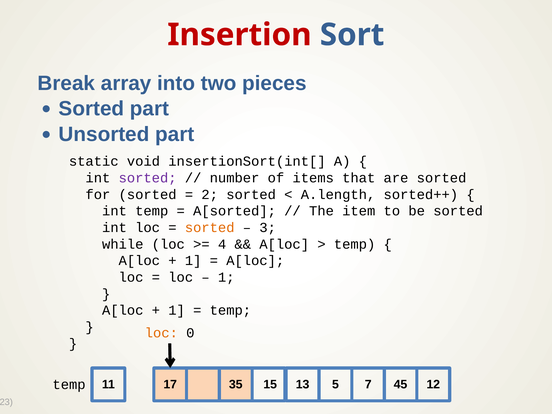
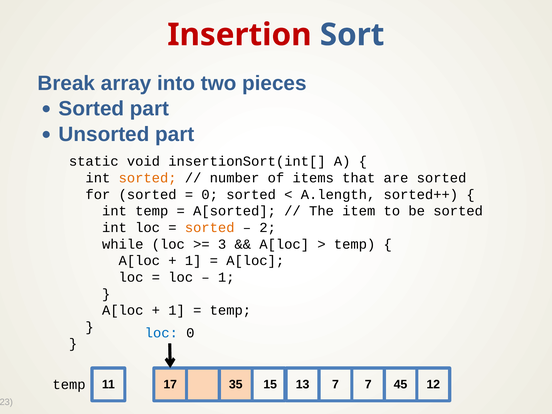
sorted at (148, 178) colour: purple -> orange
2 at (210, 194): 2 -> 0
3: 3 -> 2
4: 4 -> 3
loc at (161, 333) colour: orange -> blue
13 5: 5 -> 7
